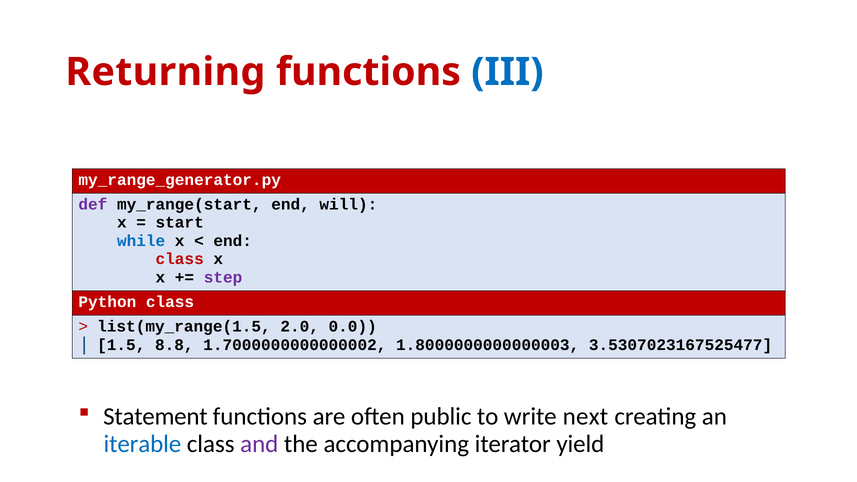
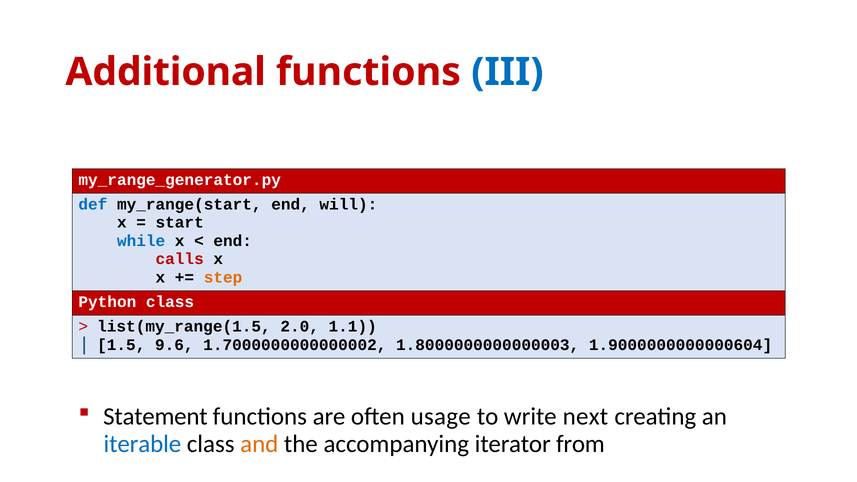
Returning: Returning -> Additional
def colour: purple -> blue
class at (180, 259): class -> calls
step colour: purple -> orange
0.0: 0.0 -> 1.1
8.8: 8.8 -> 9.6
3.5307023167525477: 3.5307023167525477 -> 1.9000000000000604
public: public -> usage
and colour: purple -> orange
yield: yield -> from
